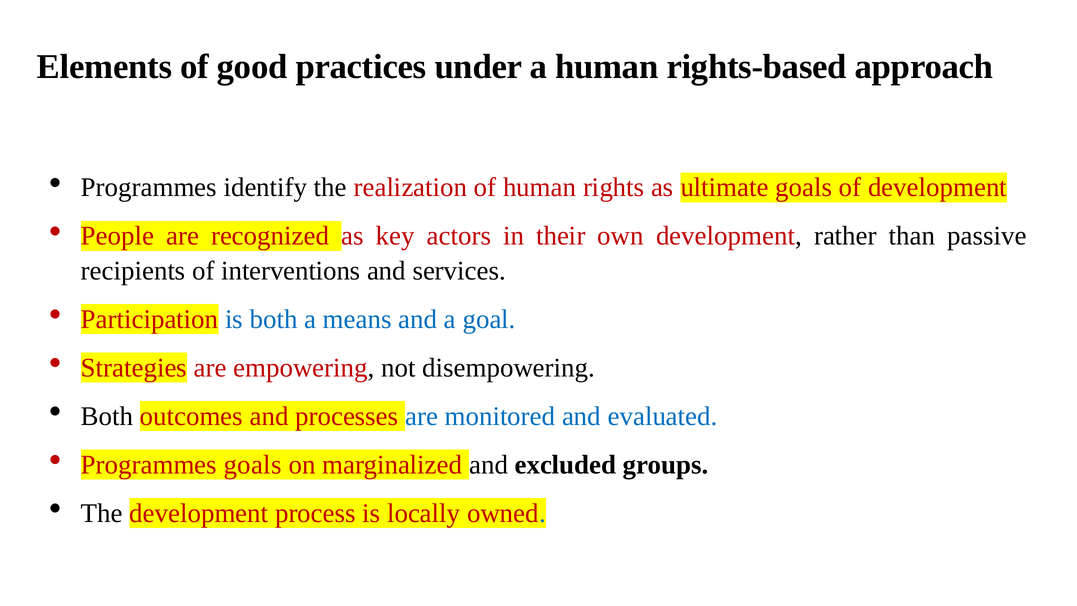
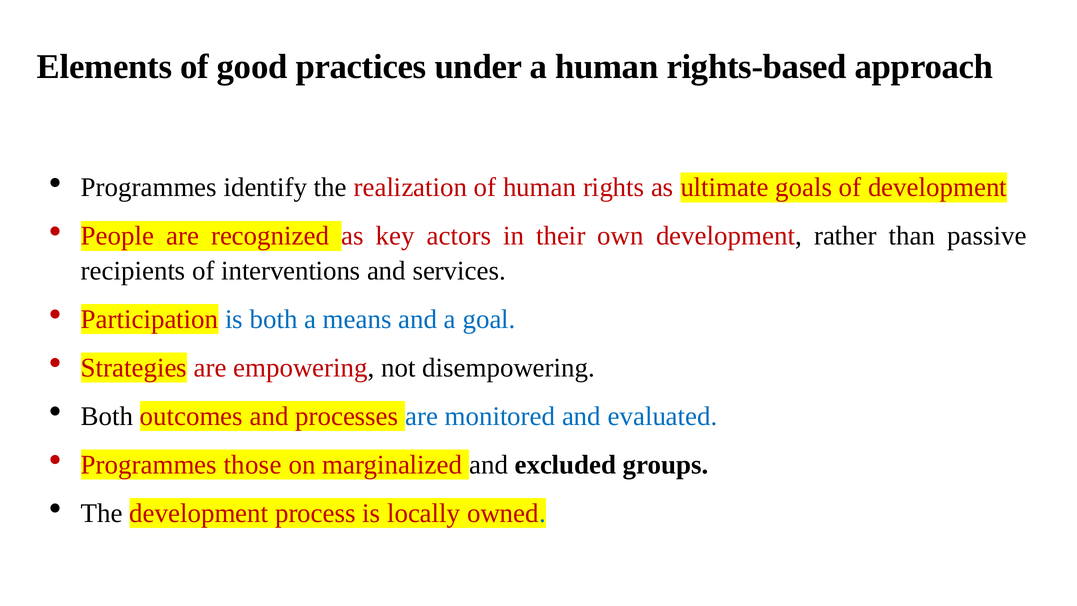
Programmes goals: goals -> those
